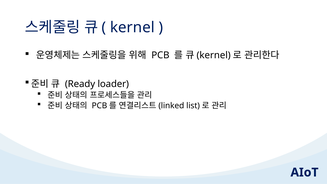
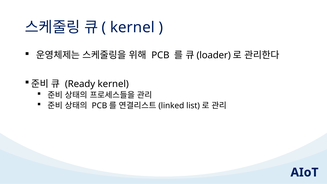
kernel at (214, 55): kernel -> loader
Ready loader: loader -> kernel
